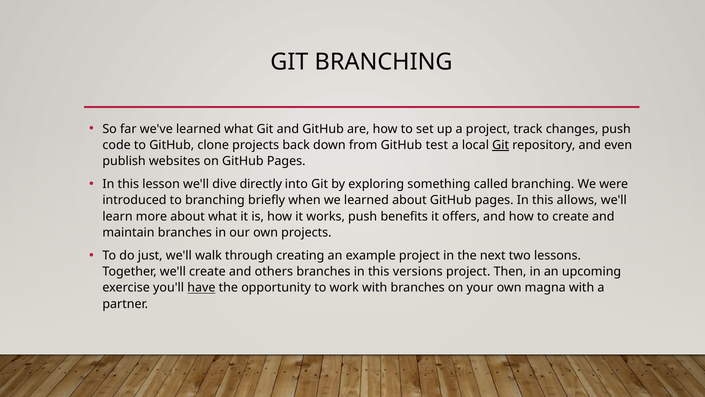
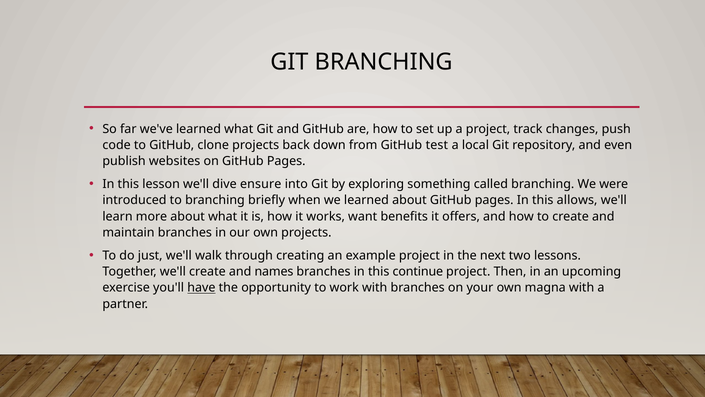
Git at (501, 145) underline: present -> none
directly: directly -> ensure
works push: push -> want
others: others -> names
versions: versions -> continue
